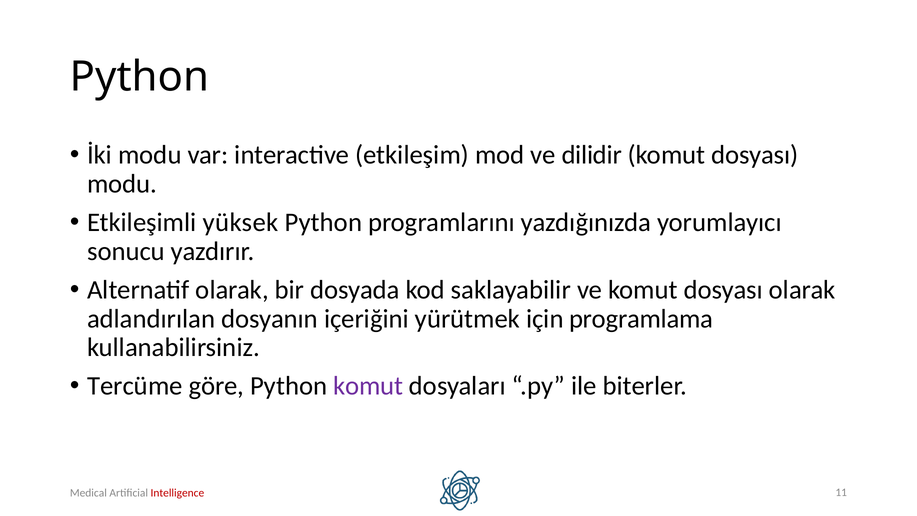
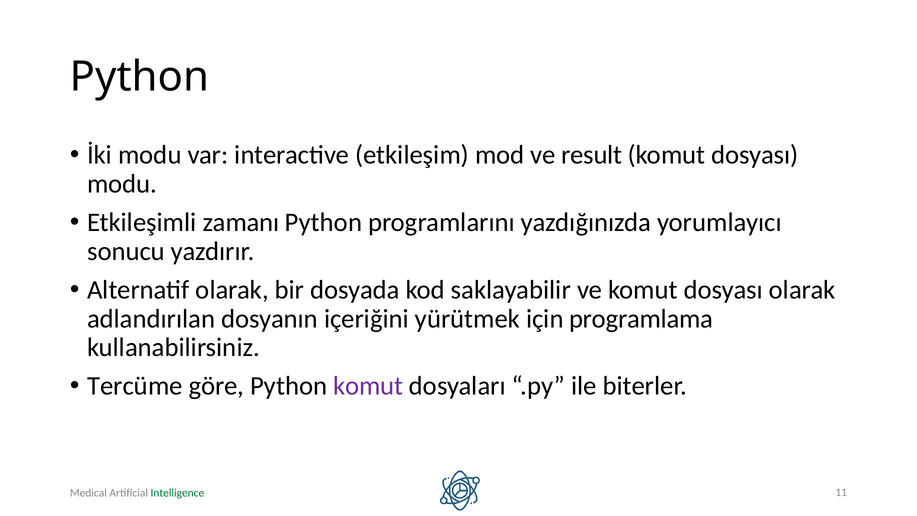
dilidir: dilidir -> result
yüksek: yüksek -> zamanı
Intelligence colour: red -> green
